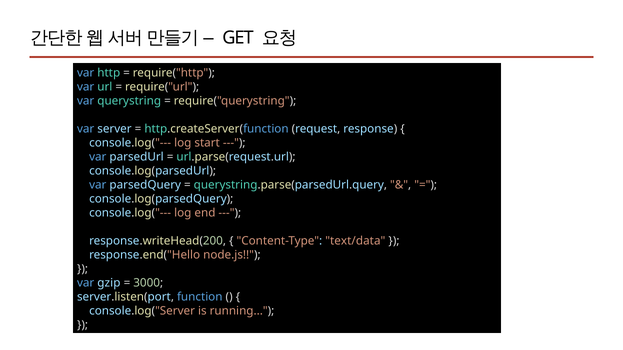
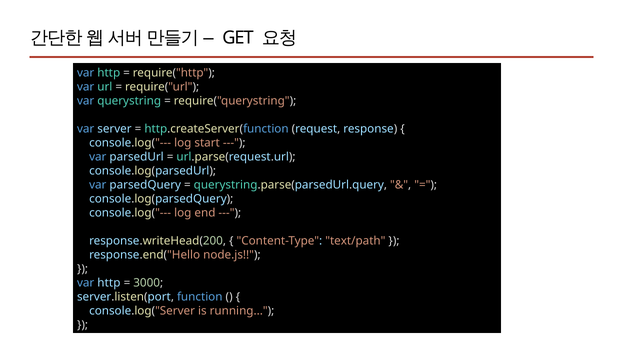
text/data: text/data -> text/path
gzip at (109, 283): gzip -> http
